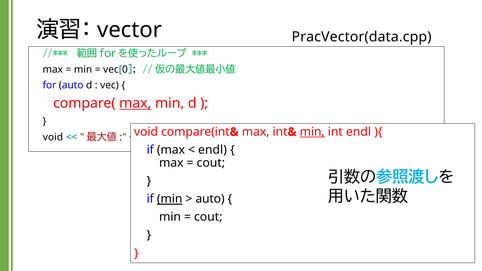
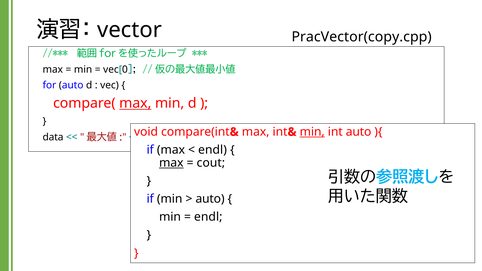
PracVector(data.cpp: PracVector(data.cpp -> PracVector(copy.cpp
int endl: endl -> auto
void at (53, 137): void -> data
max at (171, 163) underline: none -> present
min at (170, 199) underline: present -> none
cout at (208, 217): cout -> endl
